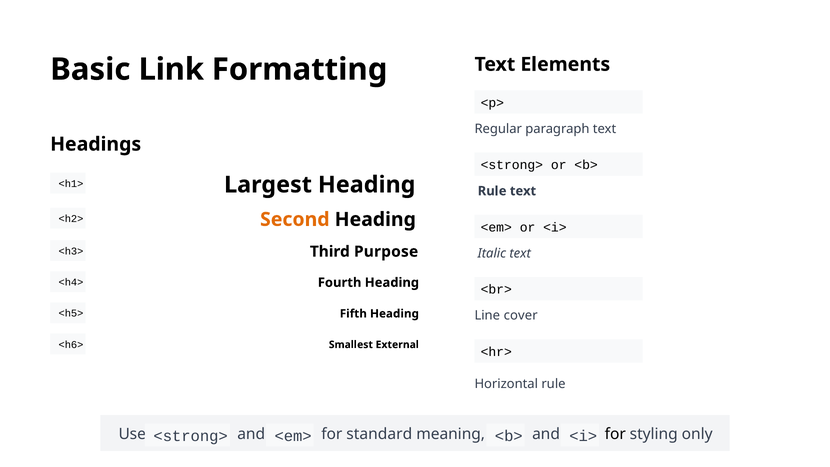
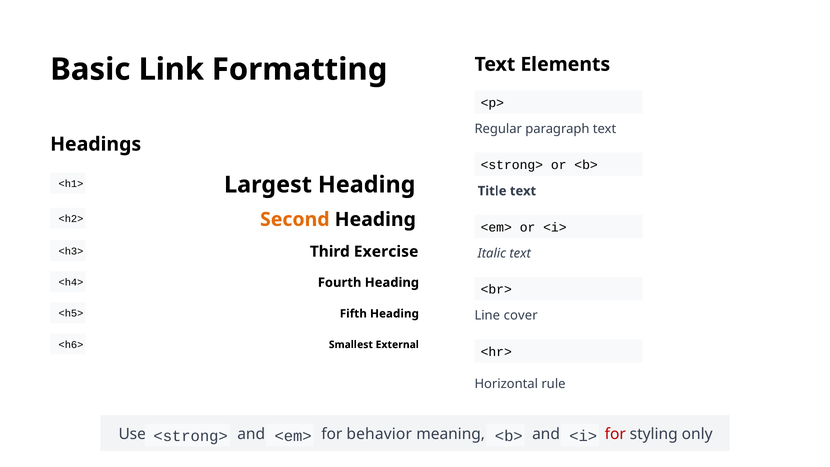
Rule at (492, 191): Rule -> Title
Purpose: Purpose -> Exercise
standard: standard -> behavior
for at (615, 434) colour: black -> red
